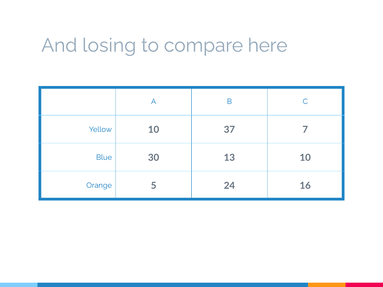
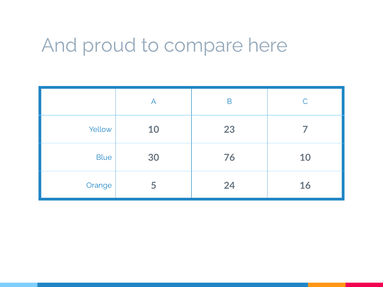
losing: losing -> proud
37: 37 -> 23
13: 13 -> 76
